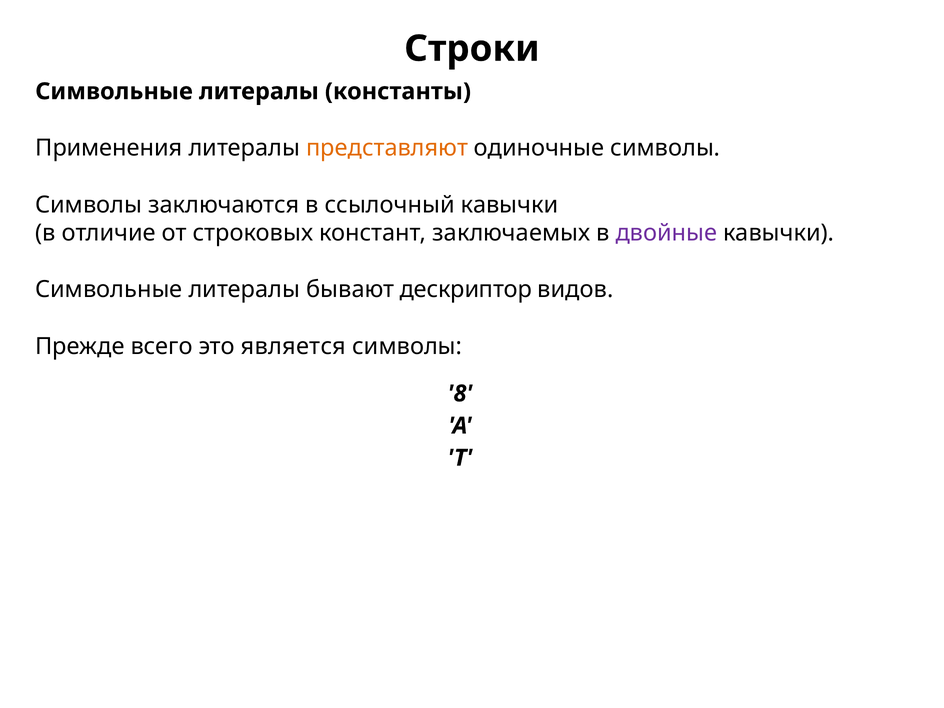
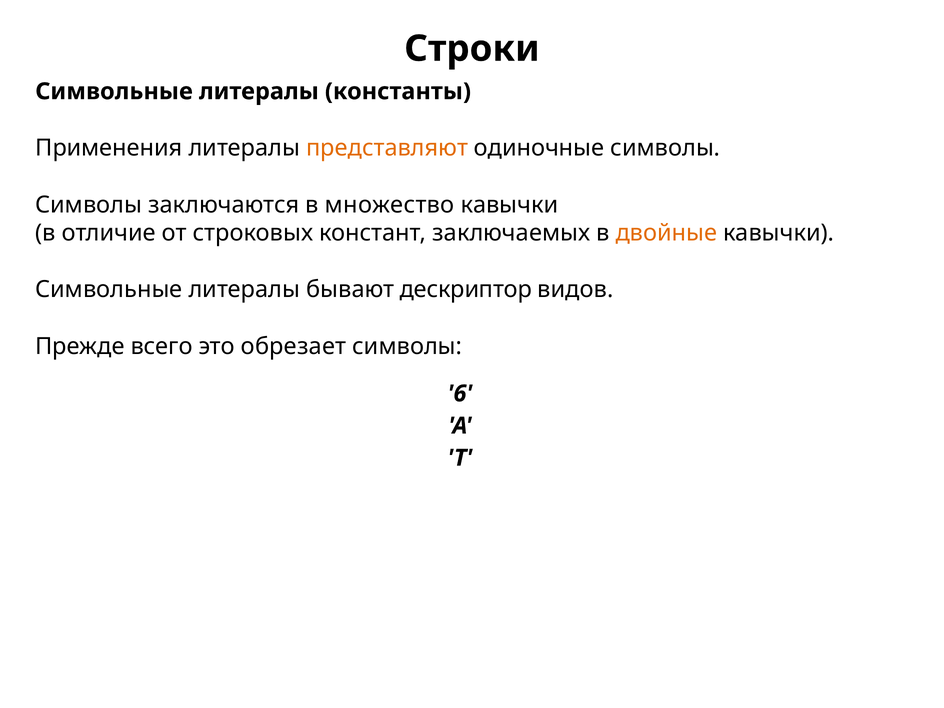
ссылочный: ссылочный -> множество
двойные colour: purple -> orange
является: является -> обрезает
8: 8 -> 6
